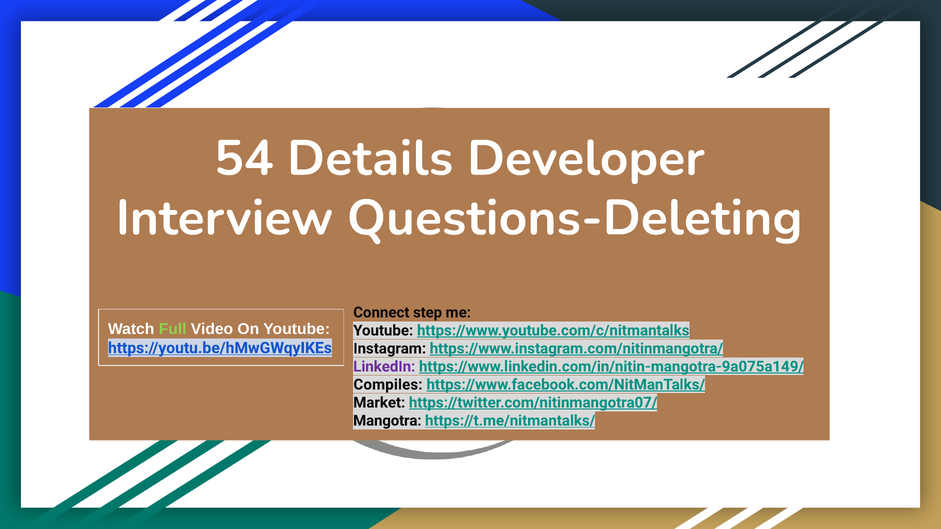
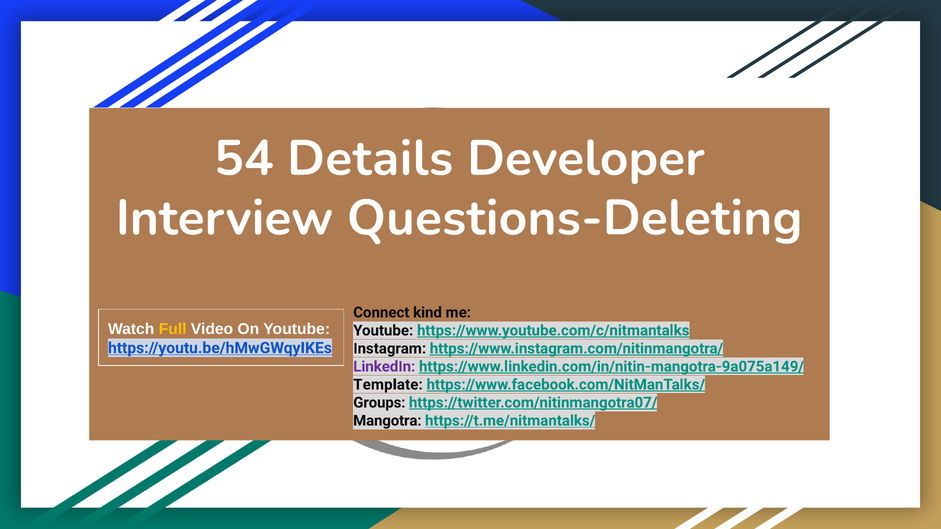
step: step -> kind
Full colour: light green -> yellow
Compiles: Compiles -> Template
Market: Market -> Groups
